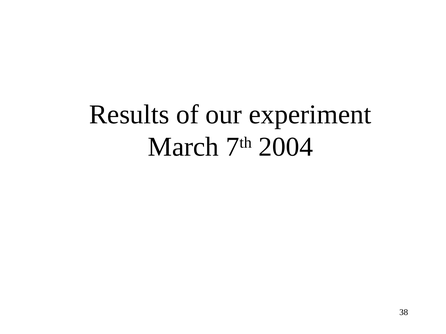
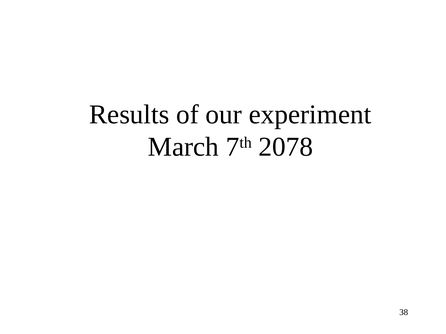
2004: 2004 -> 2078
